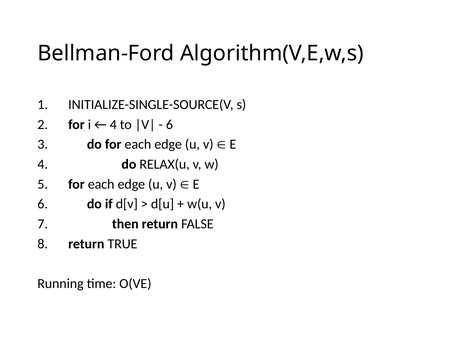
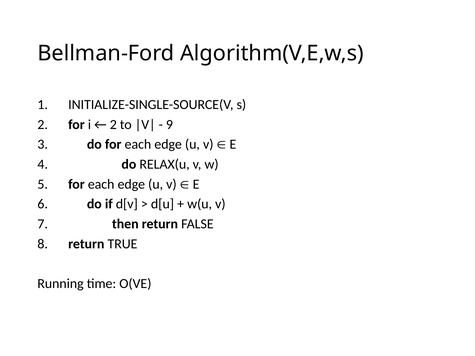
4 at (113, 125): 4 -> 2
6 at (169, 125): 6 -> 9
